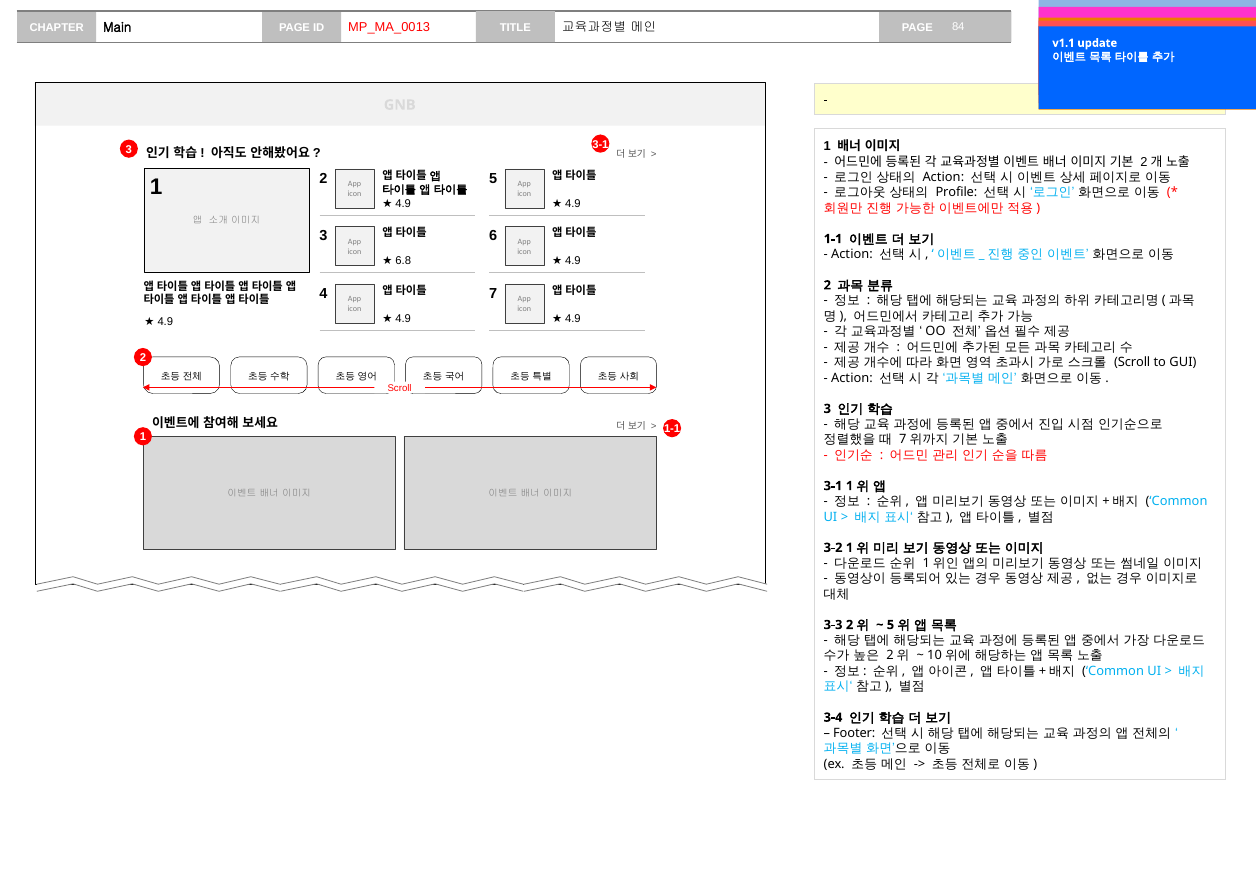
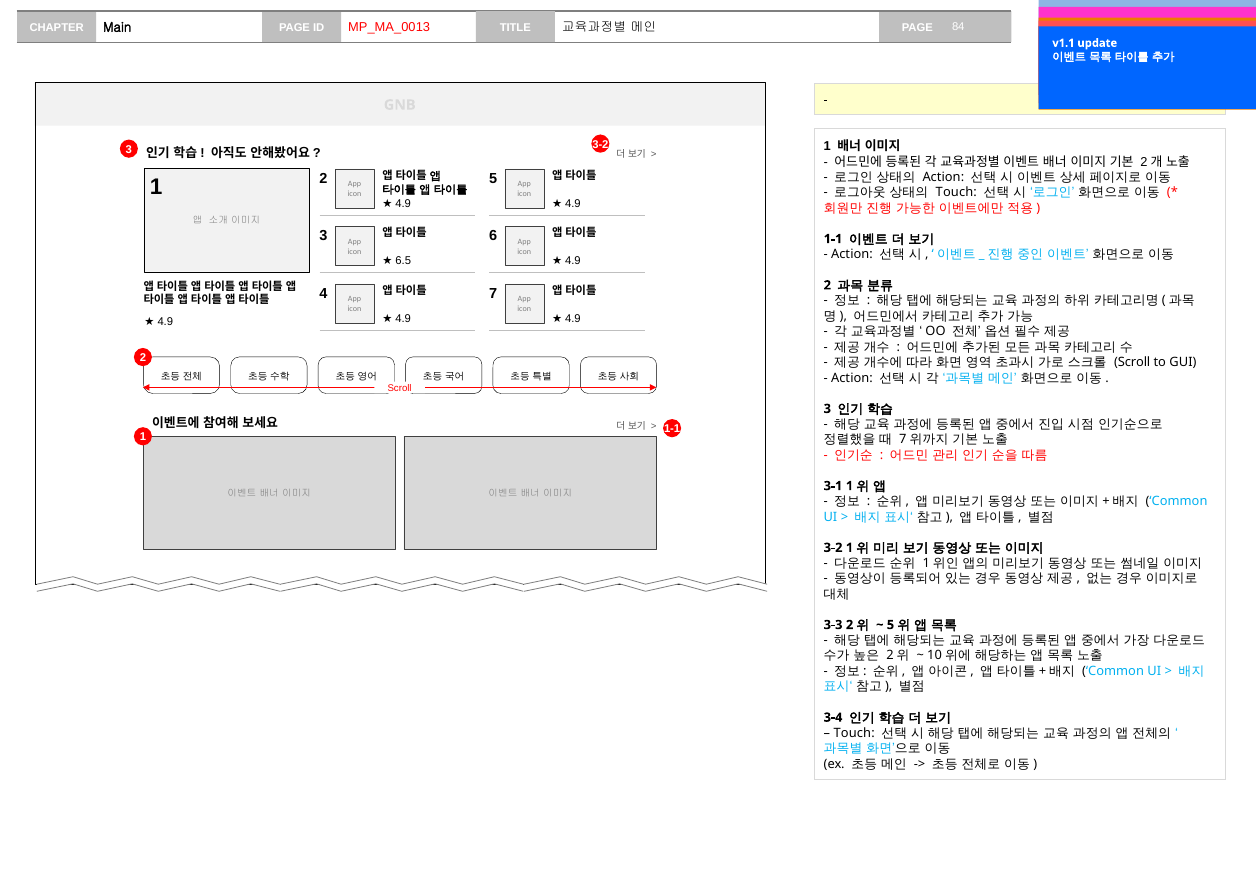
3-1 at (600, 144): 3-1 -> 3-2
Profile at (956, 193): Profile -> Touch
6.8: 6.8 -> 6.5
Footer at (854, 732): Footer -> Touch
